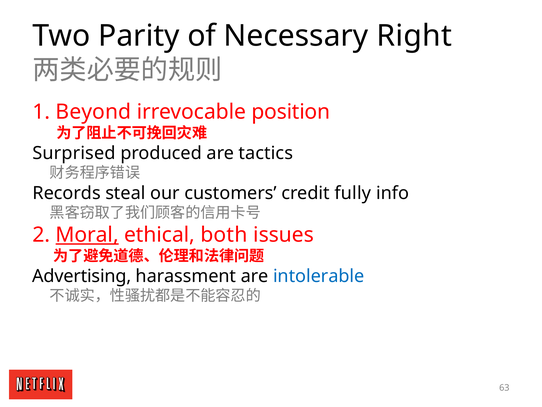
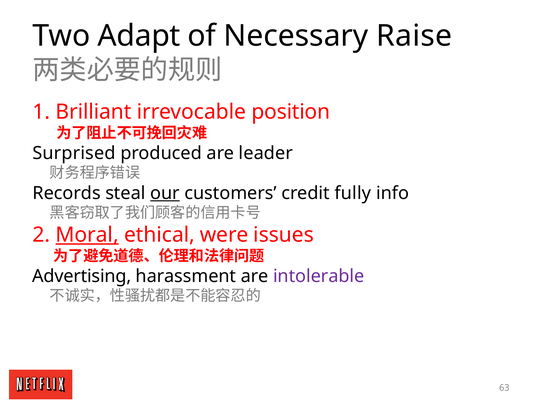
Parity: Parity -> Adapt
Right: Right -> Raise
Beyond: Beyond -> Brilliant
tactics: tactics -> leader
our underline: none -> present
both: both -> were
intolerable colour: blue -> purple
